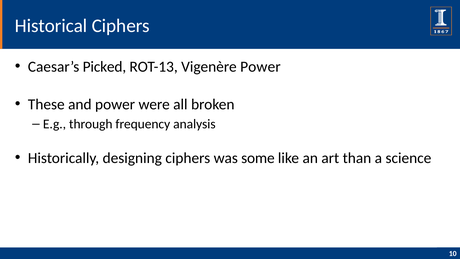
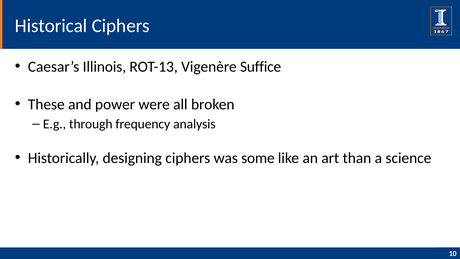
Picked: Picked -> Illinois
Vigenère Power: Power -> Suffice
